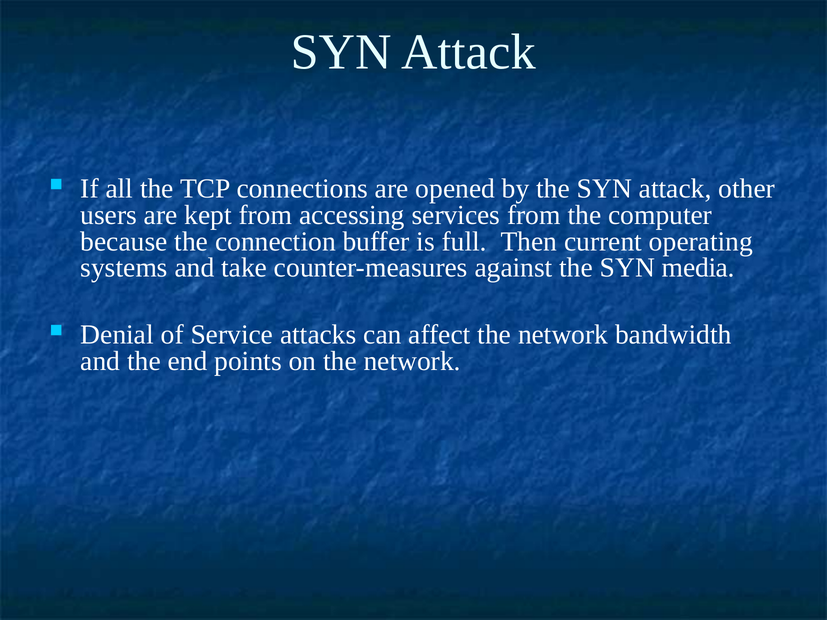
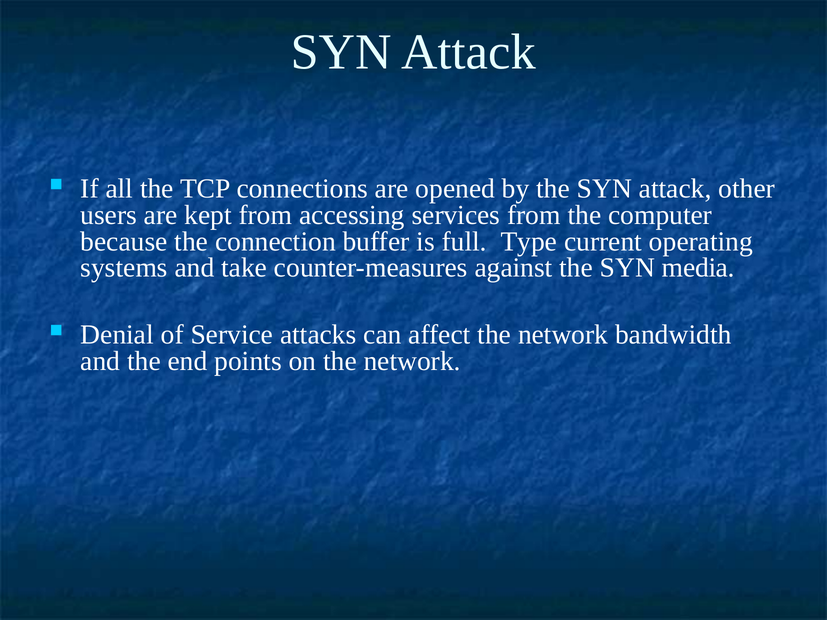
Then: Then -> Type
